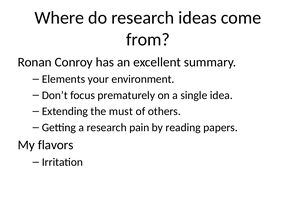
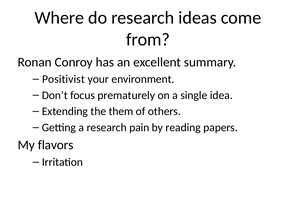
Elements: Elements -> Positivist
must: must -> them
